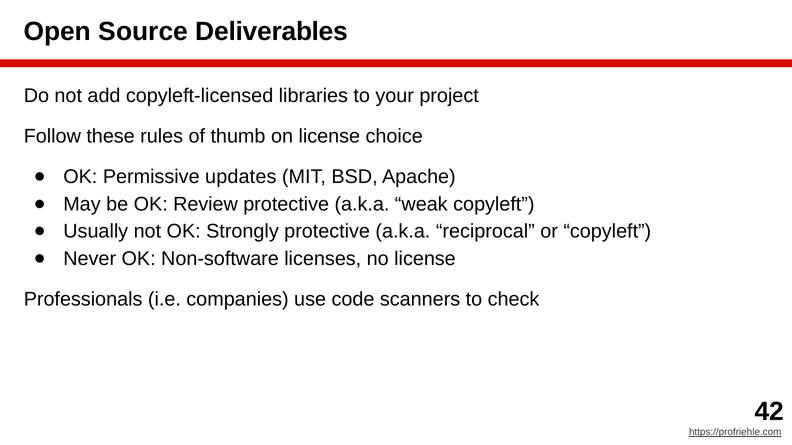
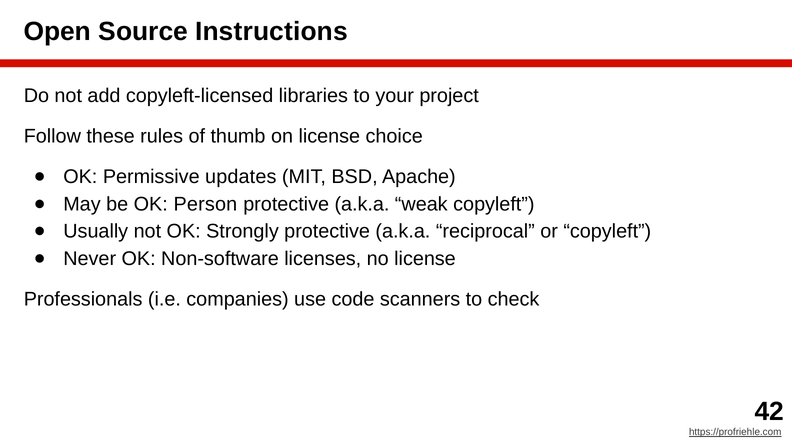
Deliverables: Deliverables -> Instructions
Review: Review -> Person
